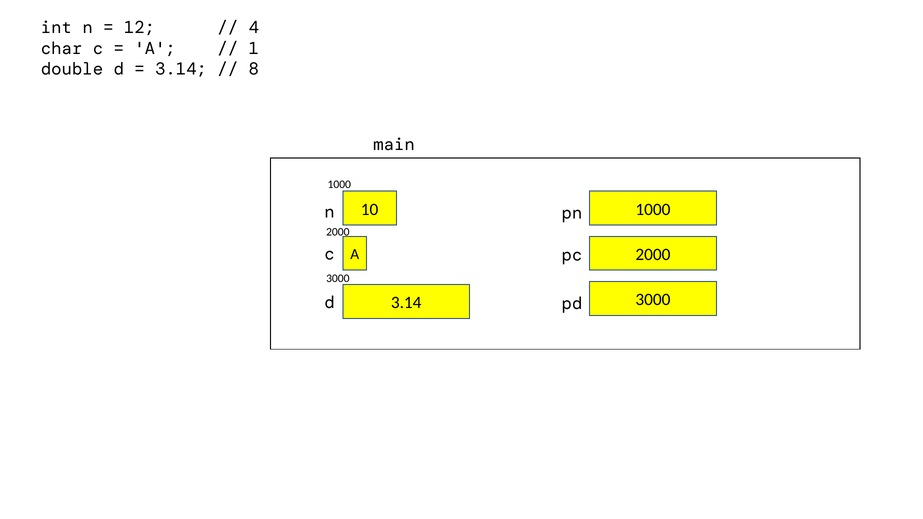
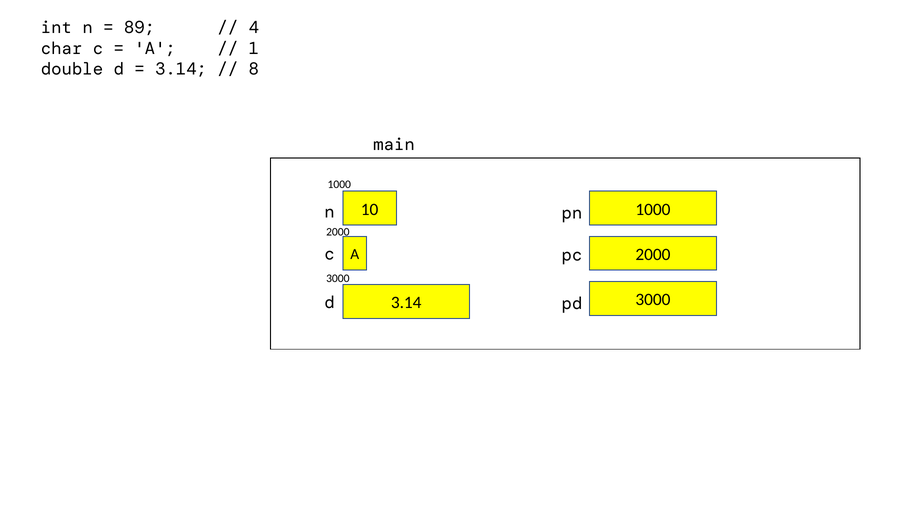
12: 12 -> 89
